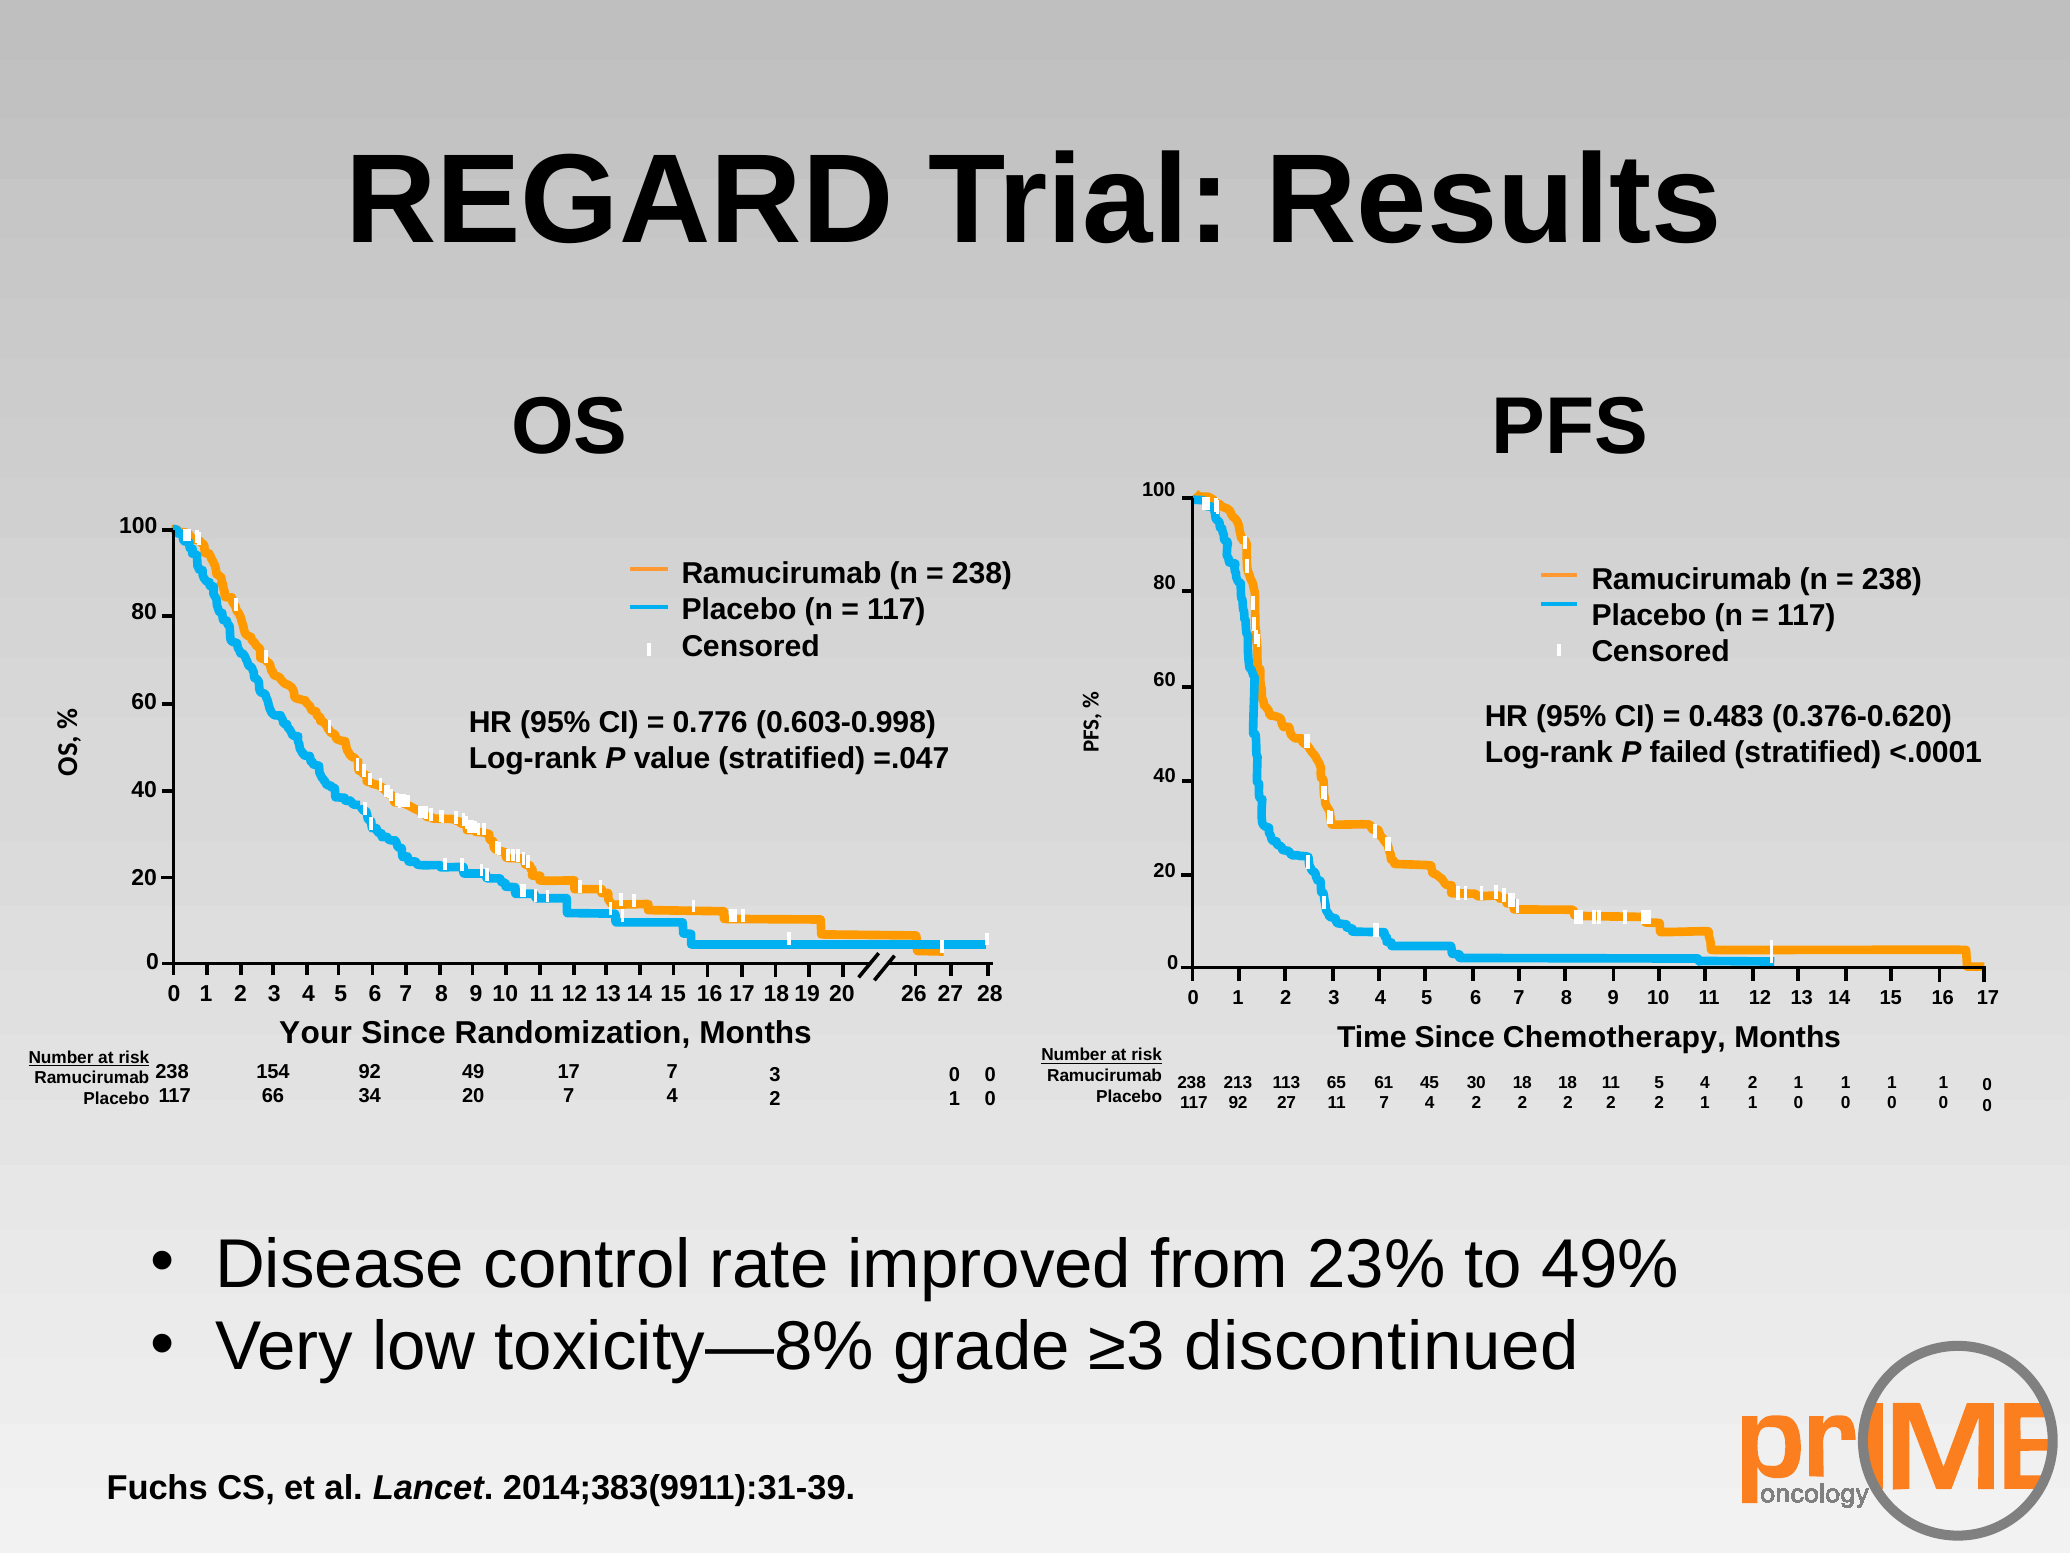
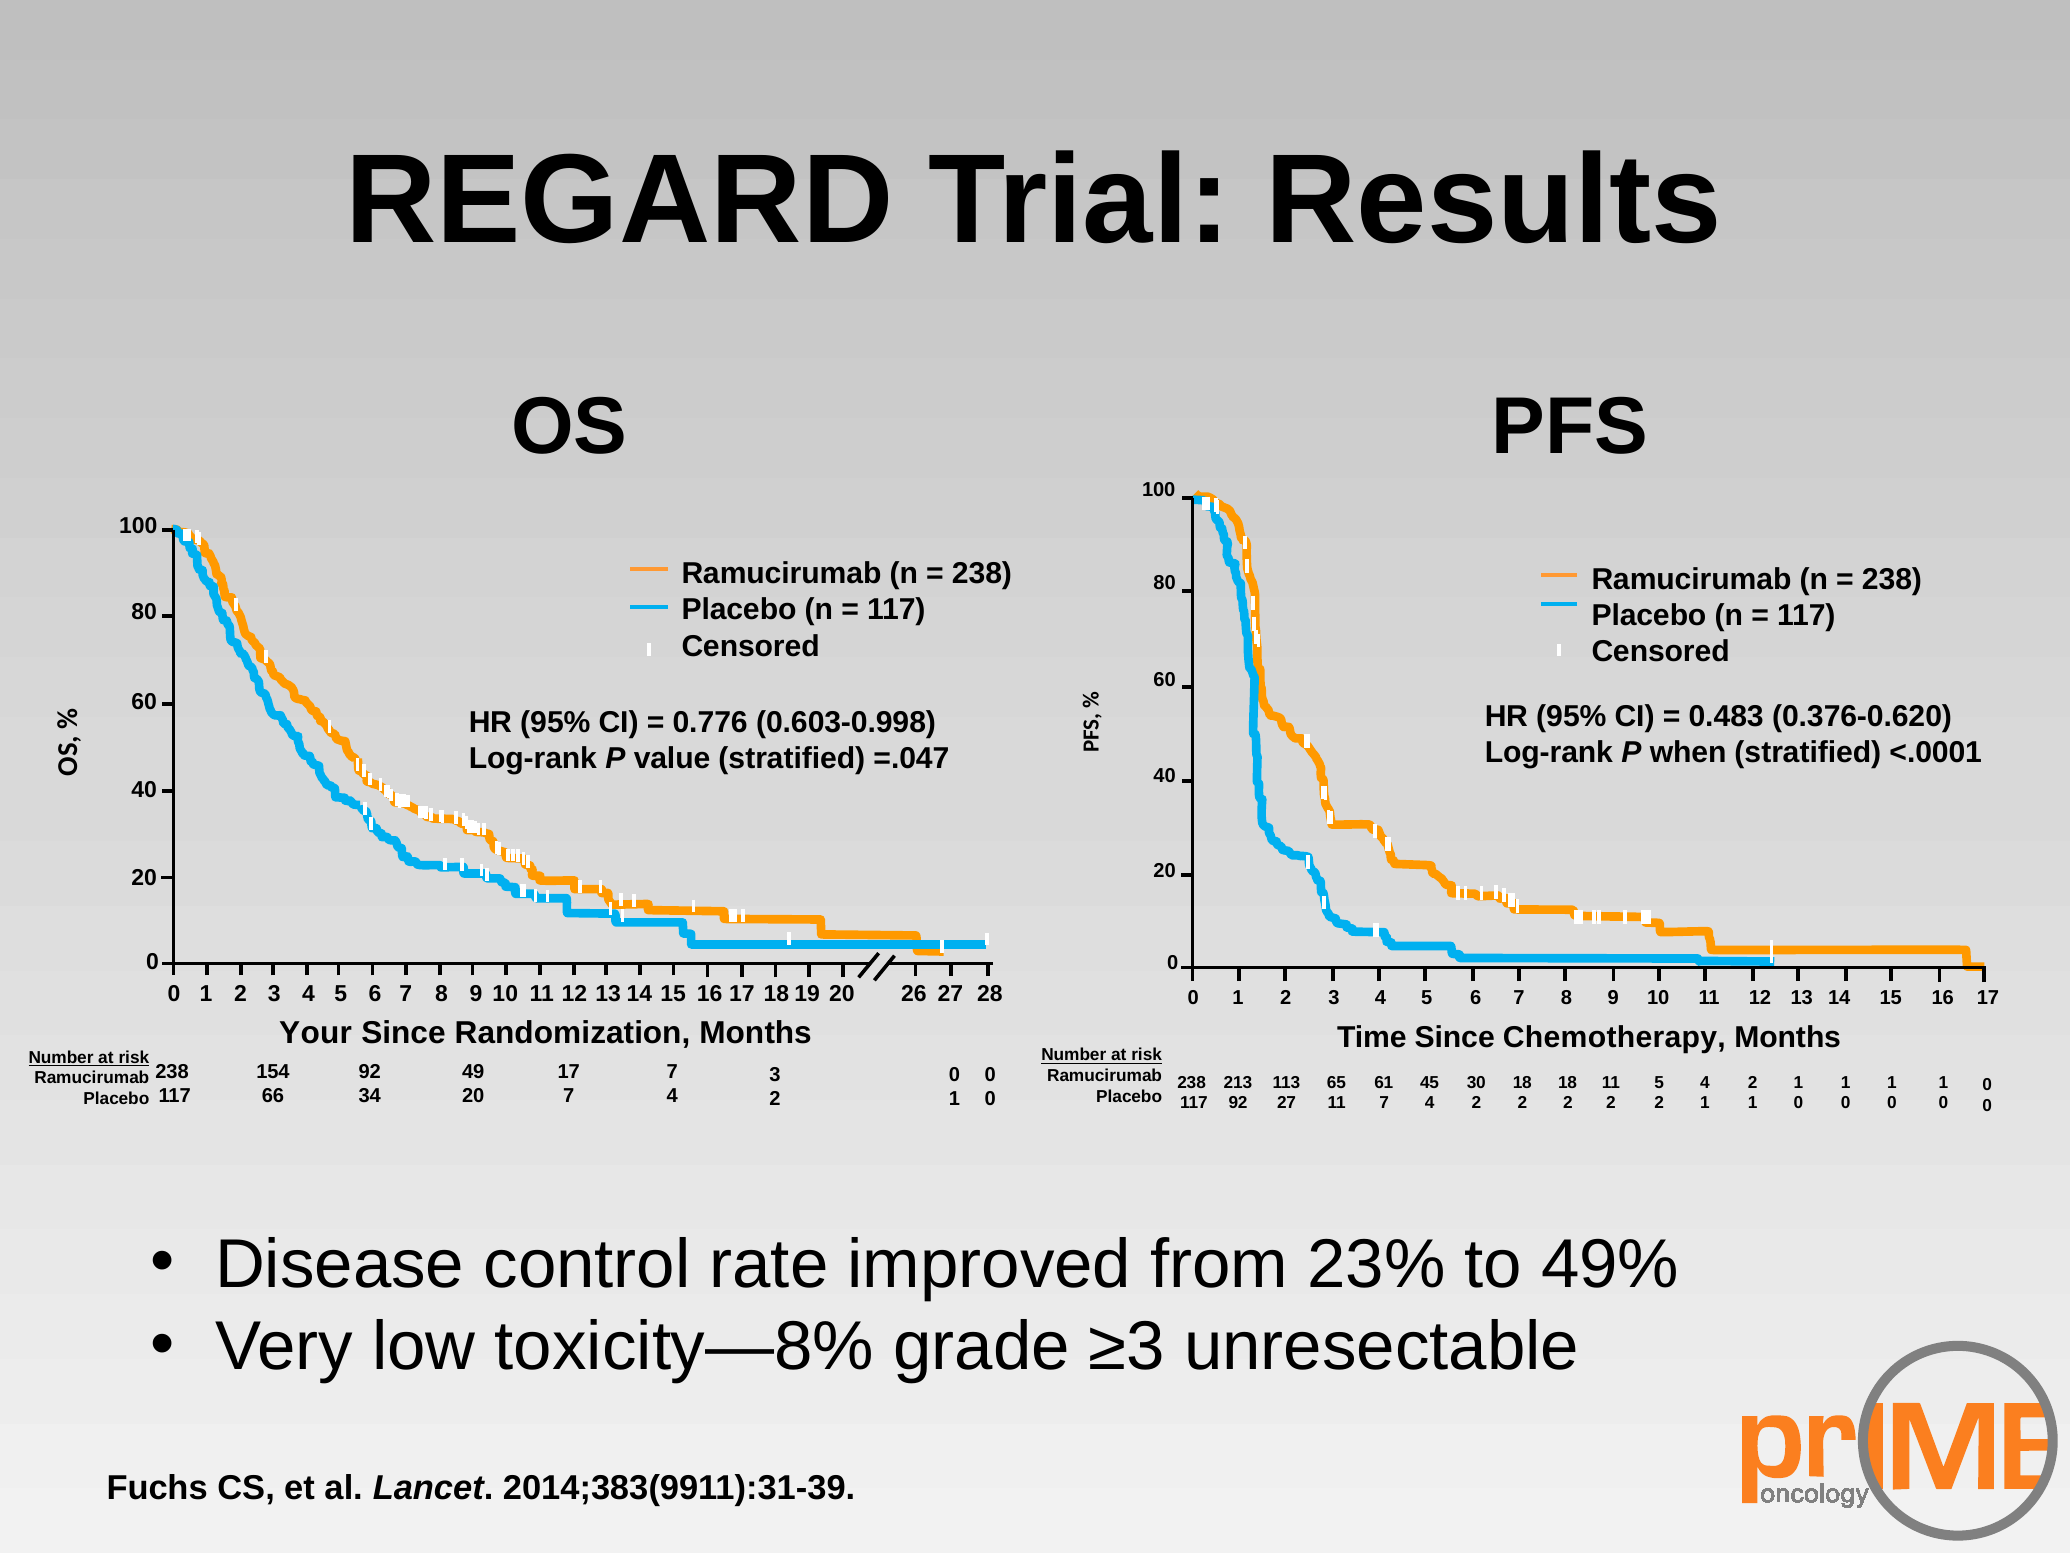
failed: failed -> when
discontinued: discontinued -> unresectable
